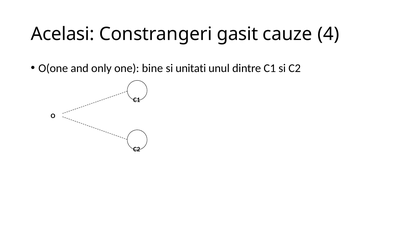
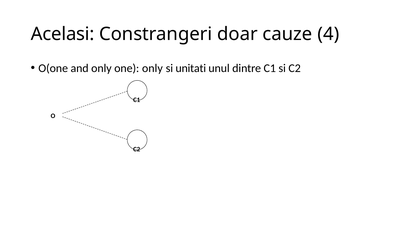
gasit: gasit -> doar
one bine: bine -> only
